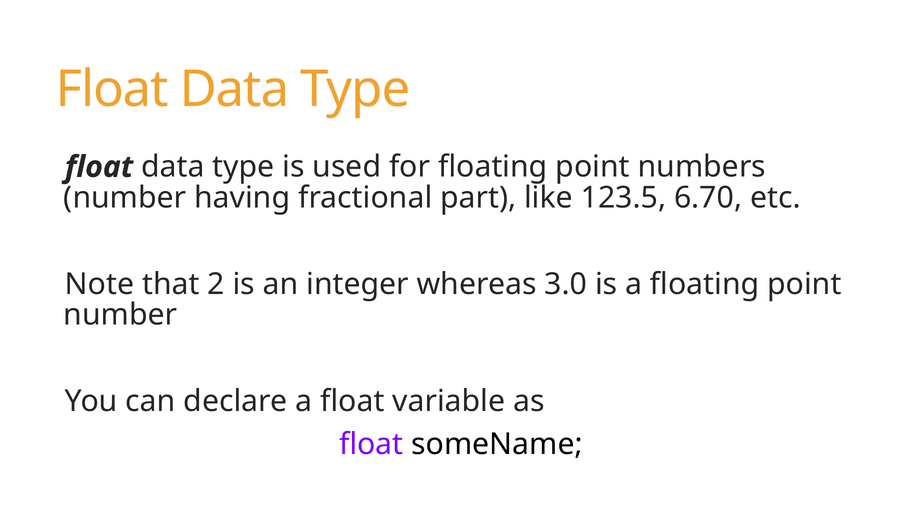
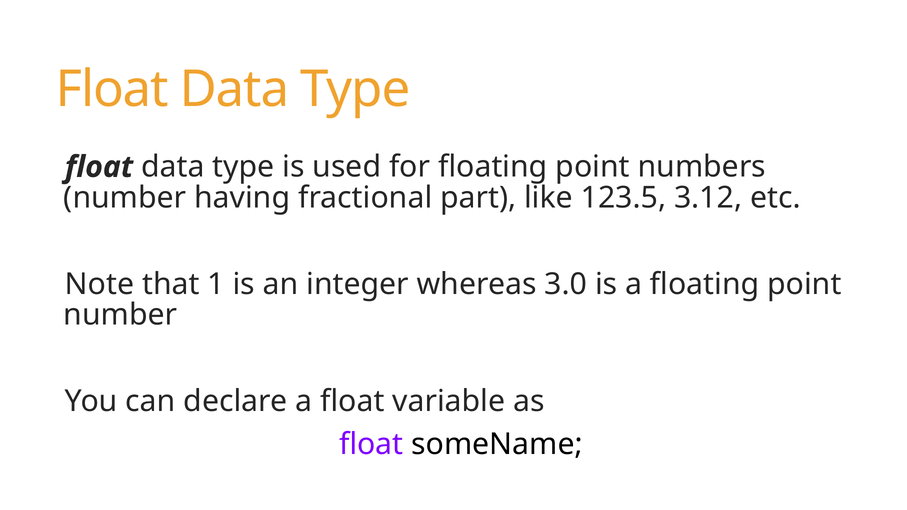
6.70: 6.70 -> 3.12
2: 2 -> 1
